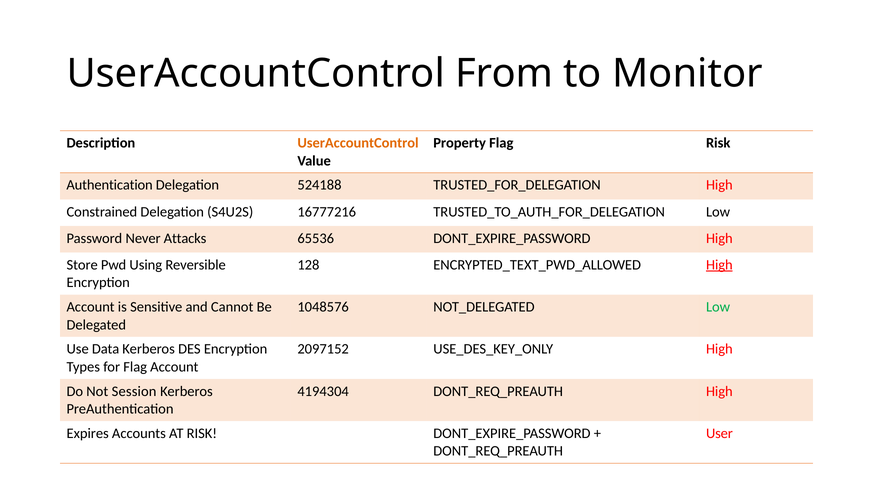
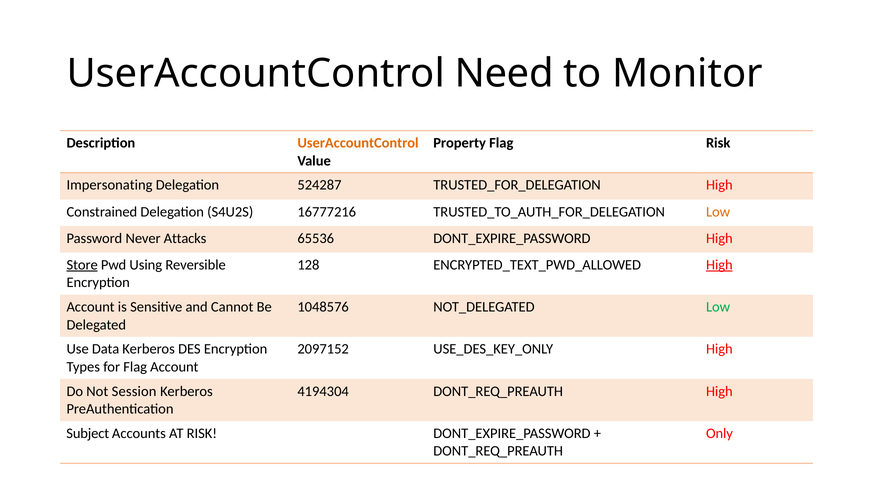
From: From -> Need
Authentication: Authentication -> Impersonating
524188: 524188 -> 524287
Low at (718, 212) colour: black -> orange
Store underline: none -> present
Expires: Expires -> Subject
User: User -> Only
